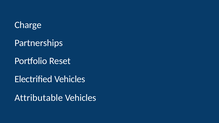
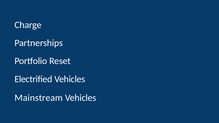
Attributable: Attributable -> Mainstream
